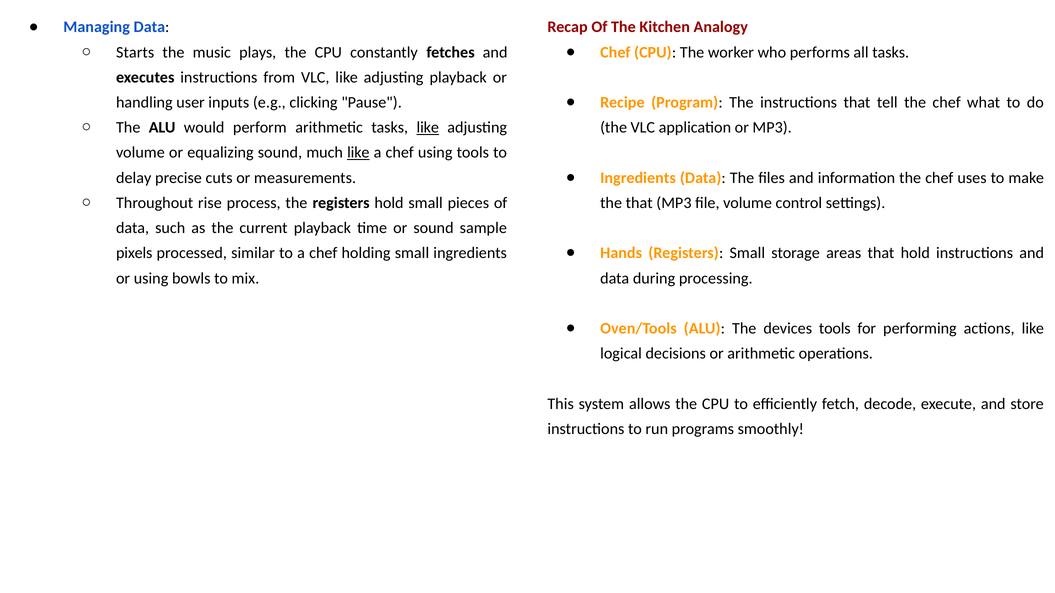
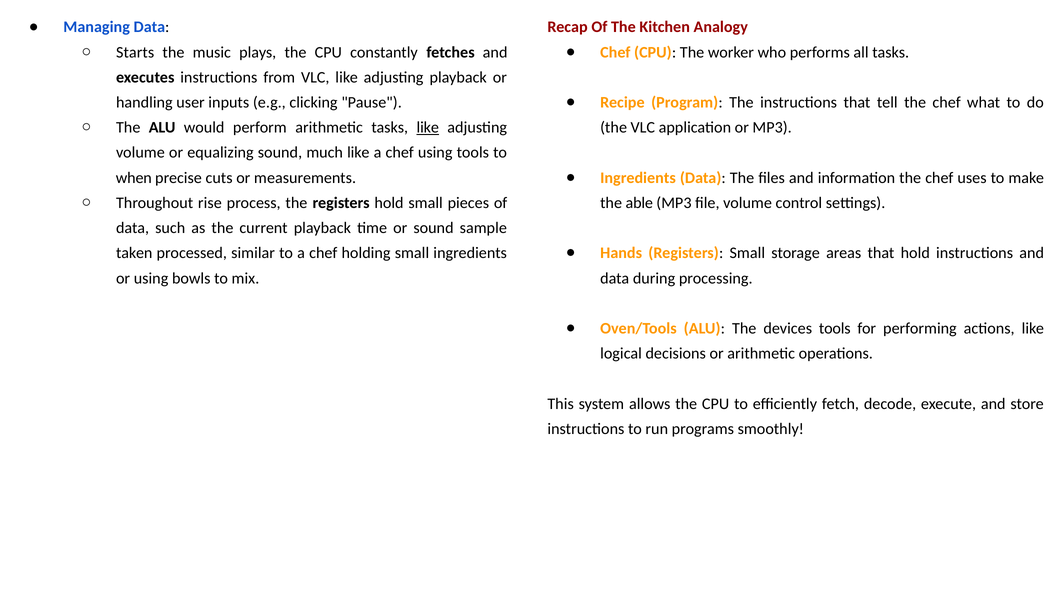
like at (358, 153) underline: present -> none
delay: delay -> when
the that: that -> able
pixels: pixels -> taken
